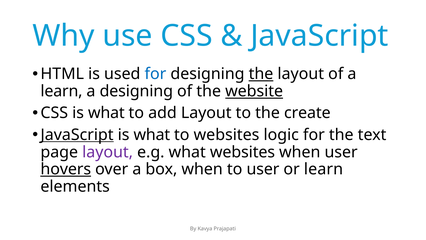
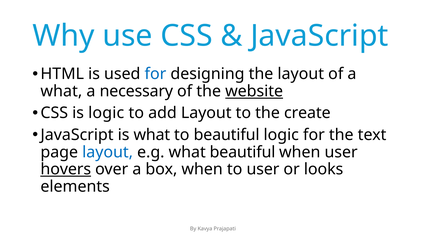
the at (261, 74) underline: present -> none
learn at (61, 91): learn -> what
a designing: designing -> necessary
CSS is what: what -> logic
JavaScript at (77, 135) underline: present -> none
to websites: websites -> beautiful
layout at (108, 152) colour: purple -> blue
what websites: websites -> beautiful
or learn: learn -> looks
